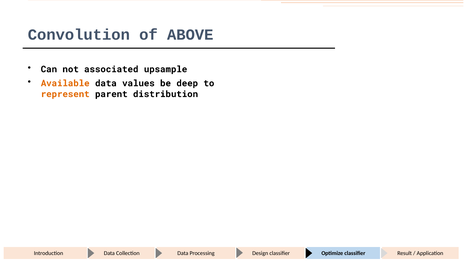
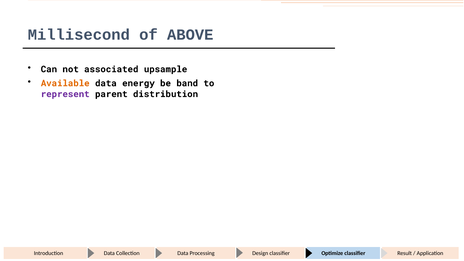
Convolution: Convolution -> Millisecond
values: values -> energy
deep: deep -> band
represent colour: orange -> purple
